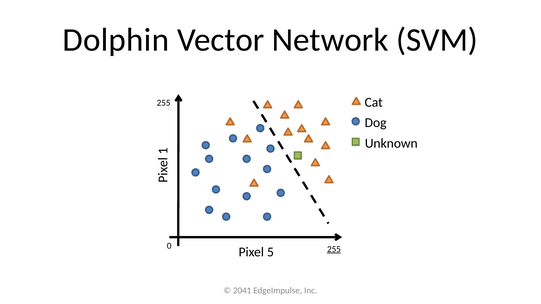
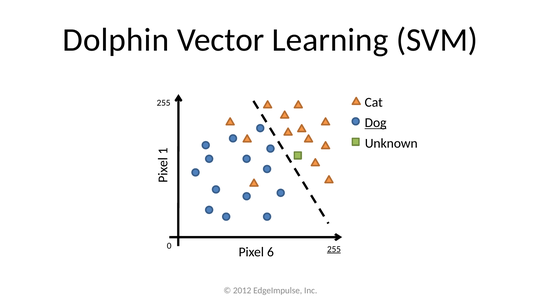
Network: Network -> Learning
Dog underline: none -> present
5: 5 -> 6
2041: 2041 -> 2012
